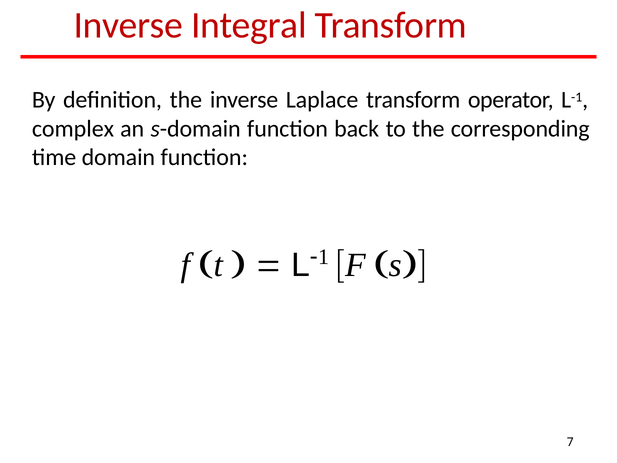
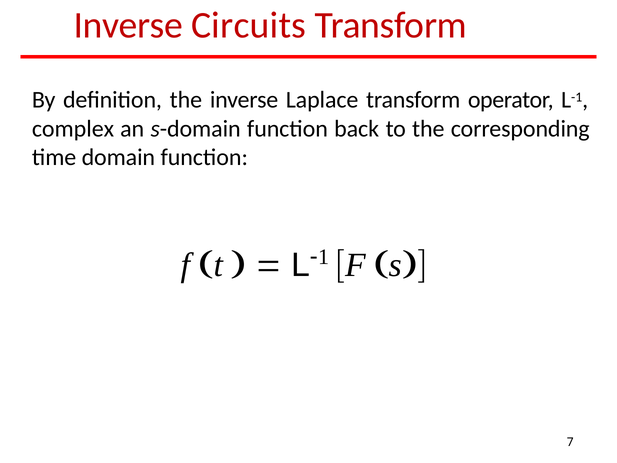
Integral: Integral -> Circuits
